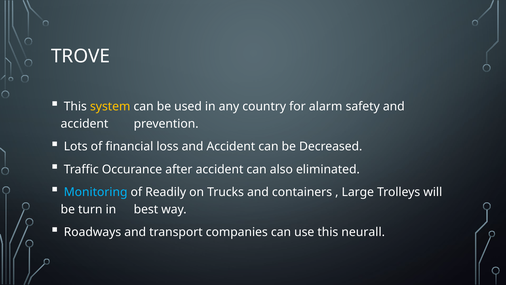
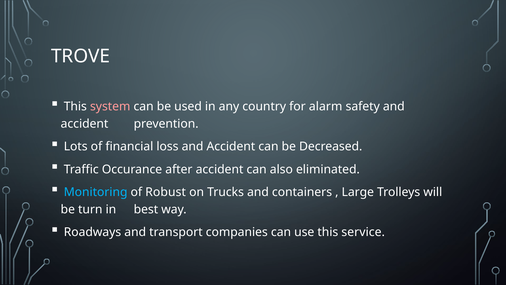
system colour: yellow -> pink
Readily: Readily -> Robust
neurall: neurall -> service
